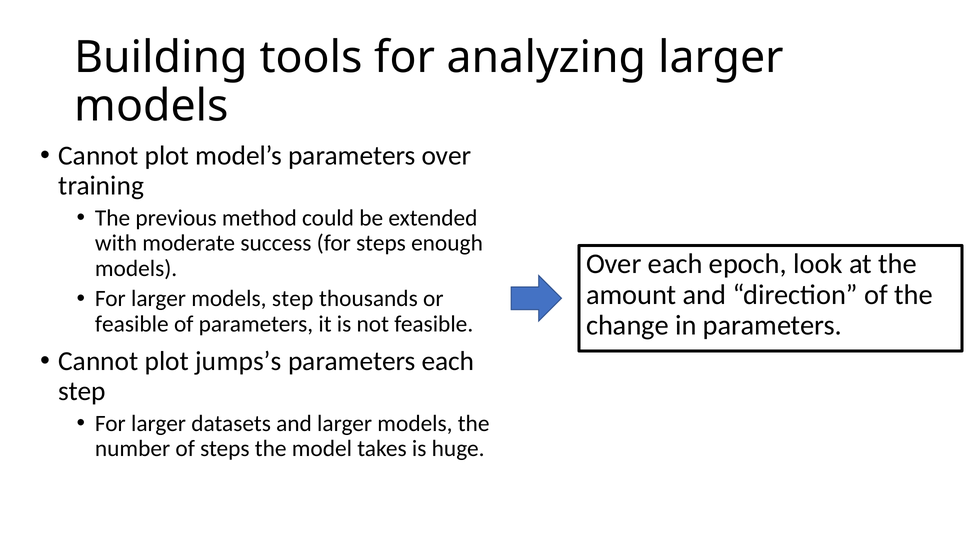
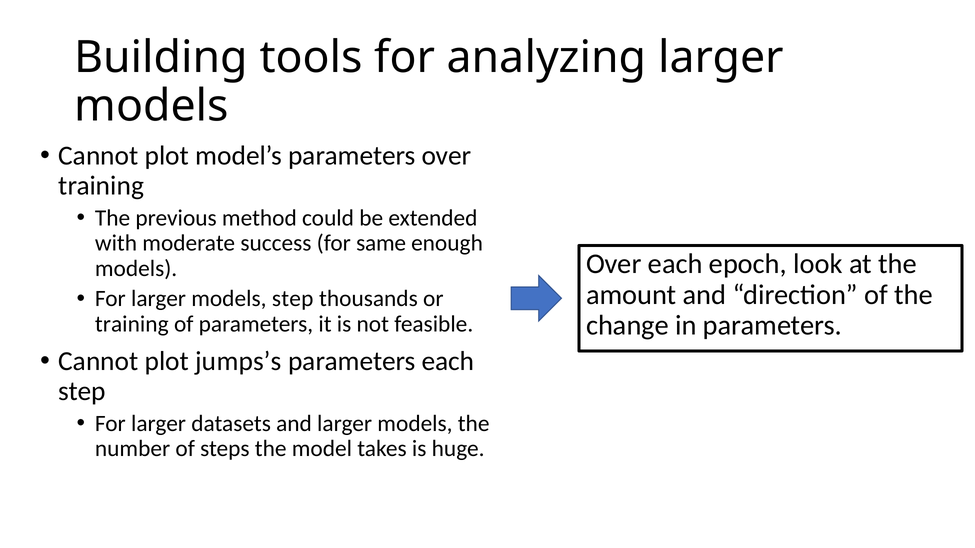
for steps: steps -> same
feasible at (132, 324): feasible -> training
